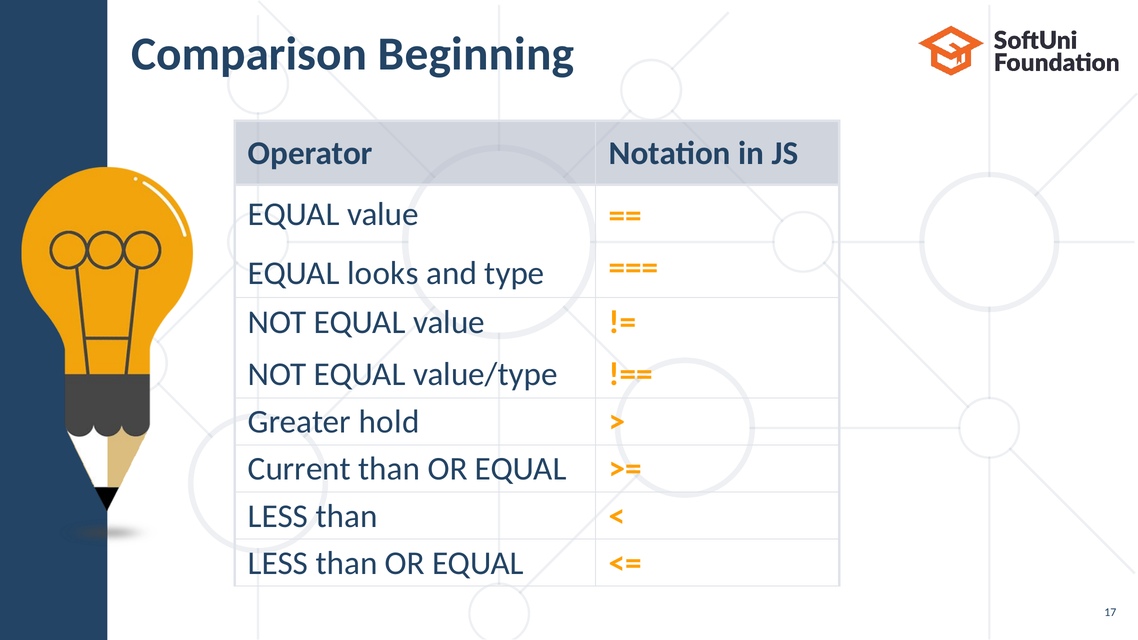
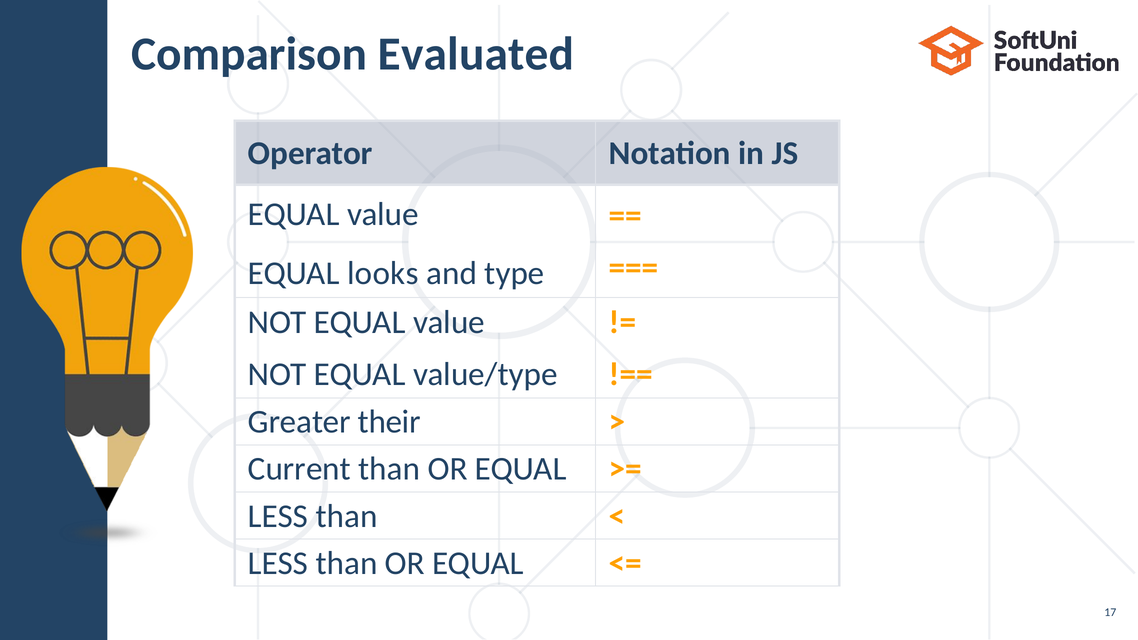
Beginning: Beginning -> Evaluated
hold: hold -> their
